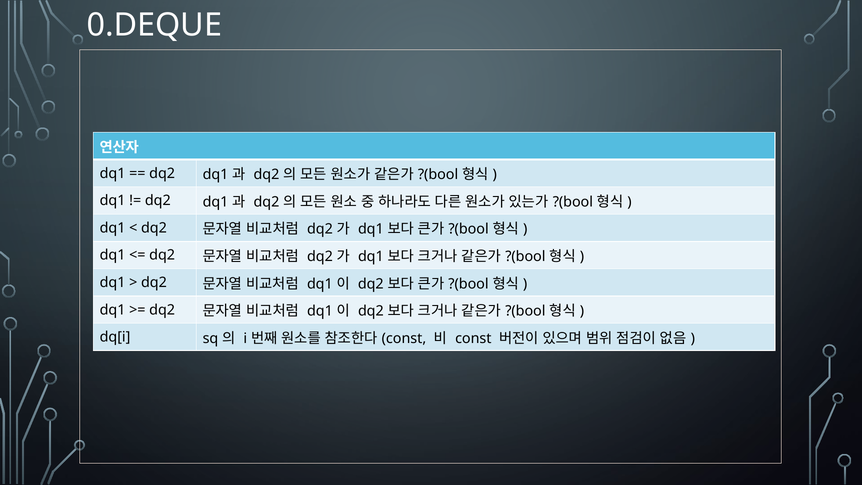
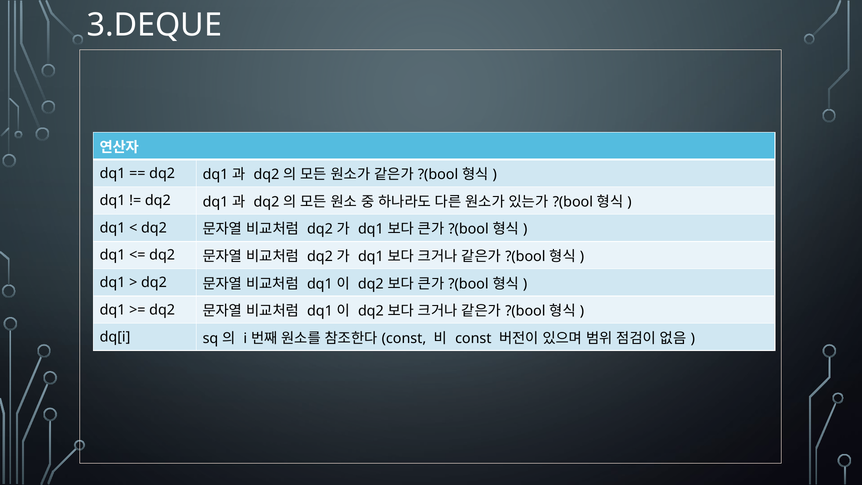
0.DEQUE: 0.DEQUE -> 3.DEQUE
